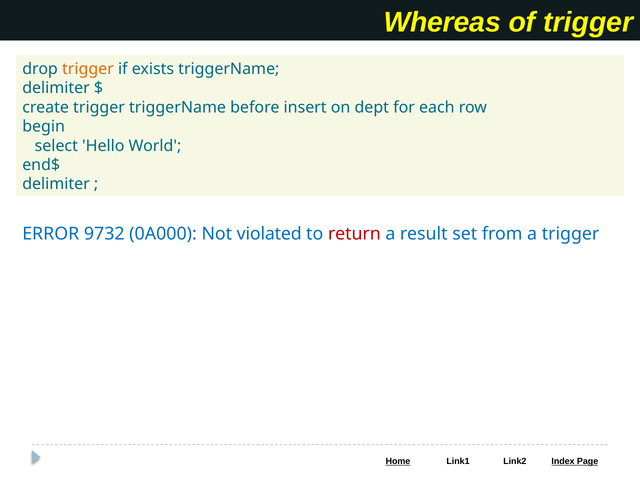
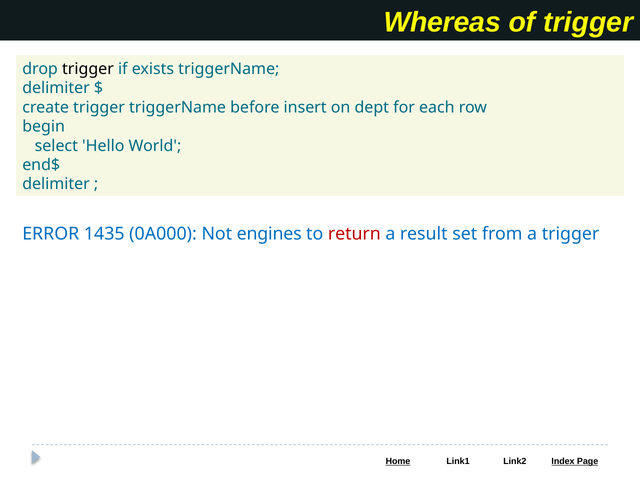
trigger at (88, 69) colour: orange -> black
9732: 9732 -> 1435
violated: violated -> engines
